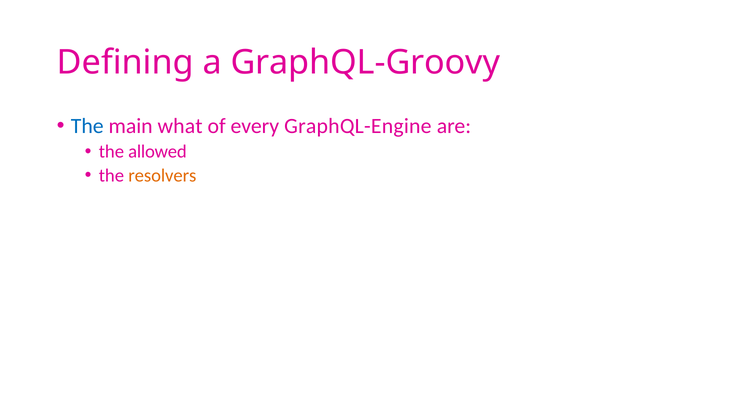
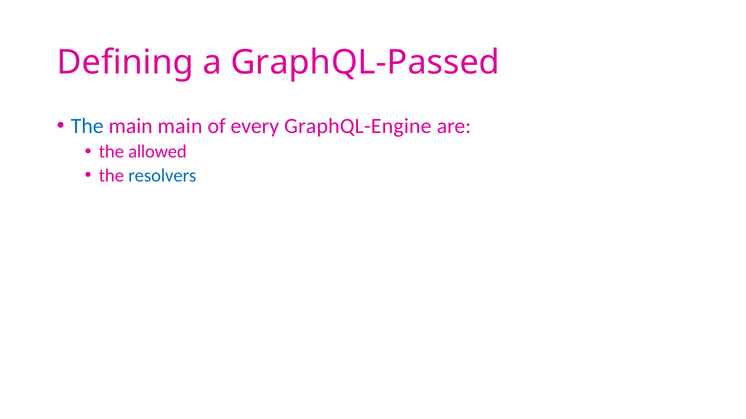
GraphQL-Groovy: GraphQL-Groovy -> GraphQL-Passed
main what: what -> main
resolvers colour: orange -> blue
